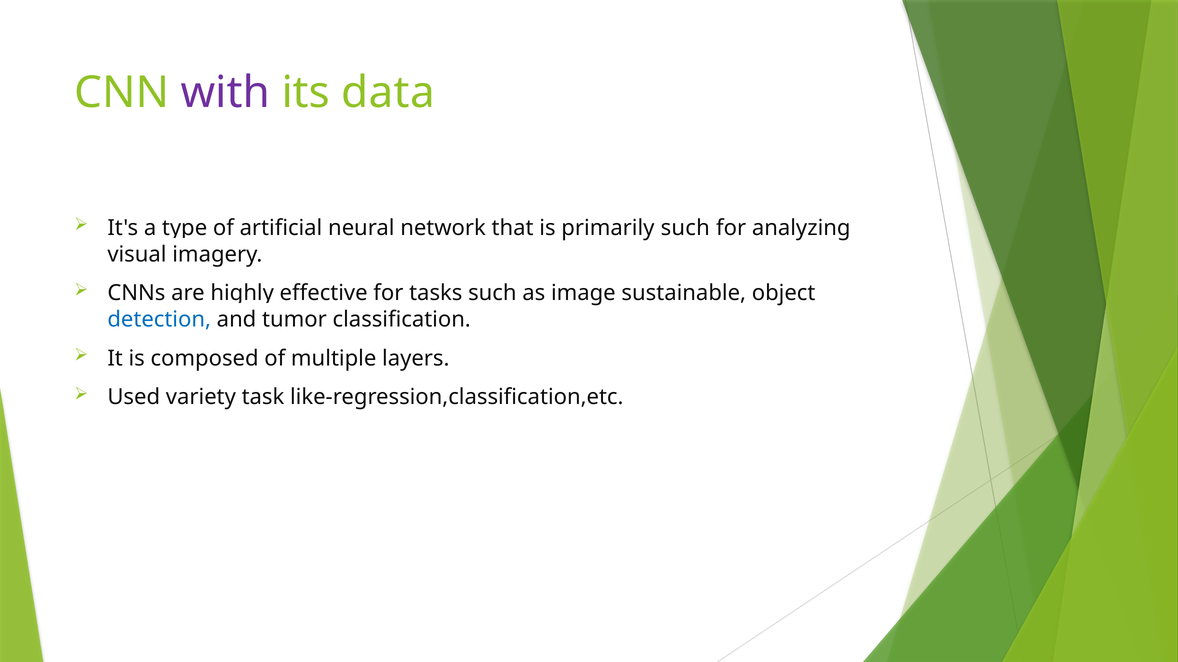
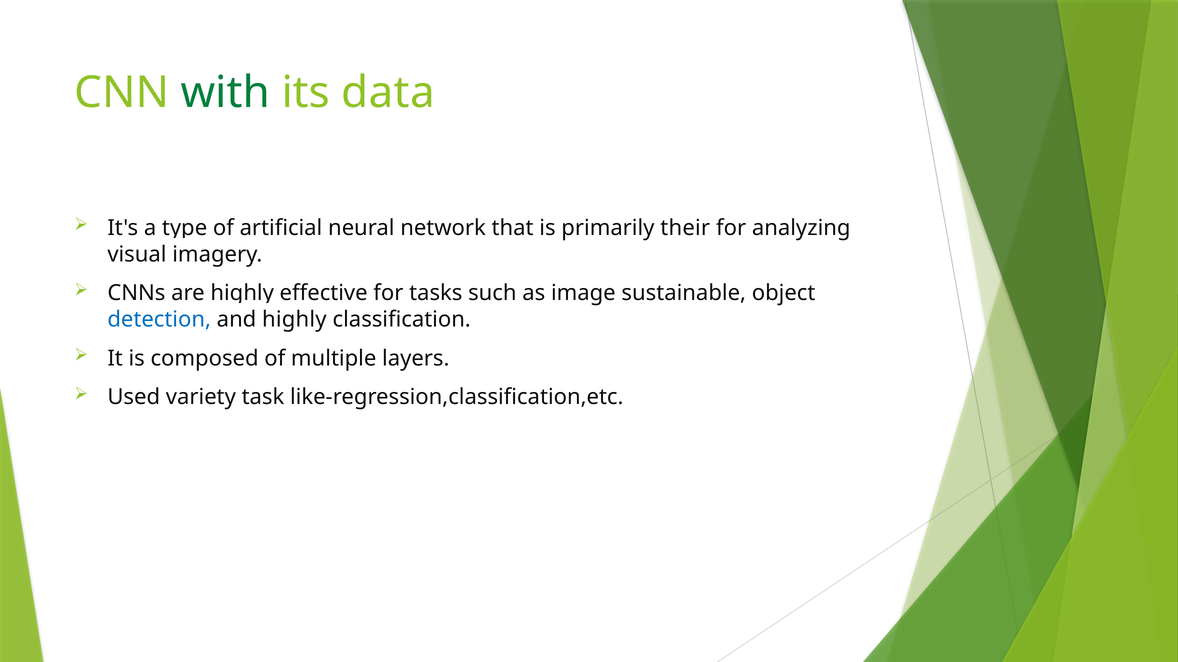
with colour: purple -> green
primarily such: such -> their
and tumor: tumor -> highly
